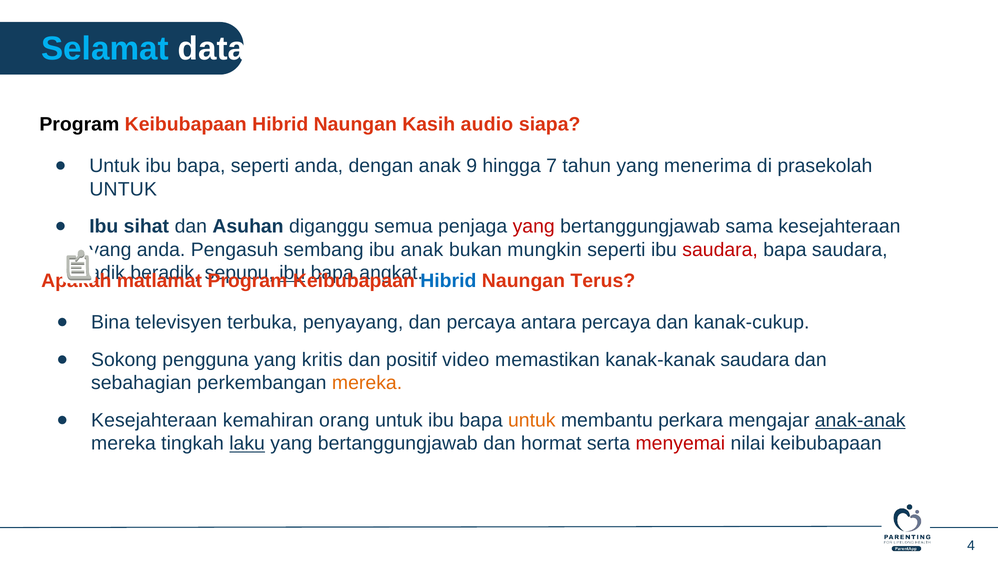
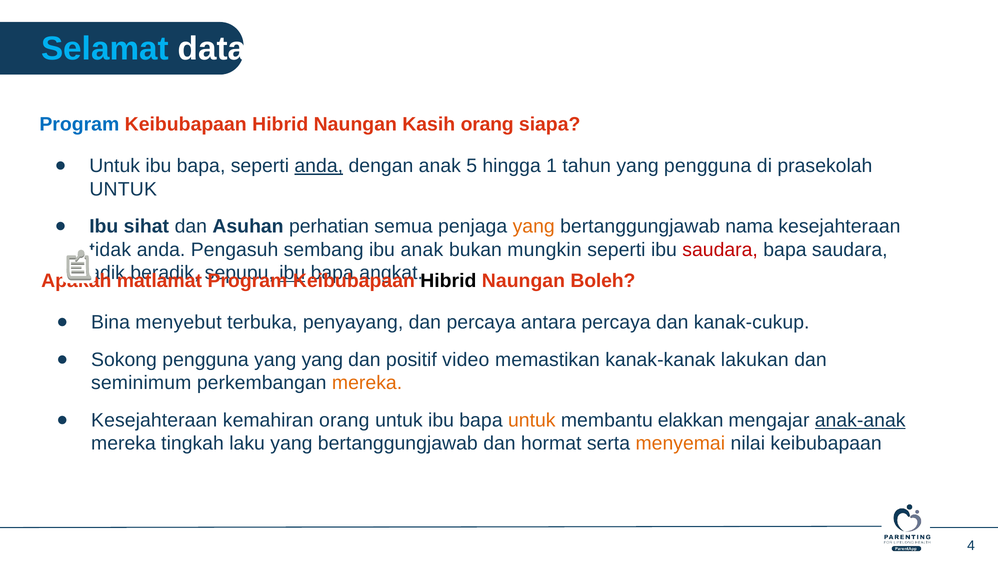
Program at (79, 124) colour: black -> blue
Kasih audio: audio -> orang
anda at (319, 166) underline: none -> present
9: 9 -> 5
7: 7 -> 1
yang menerima: menerima -> pengguna
diganggu: diganggu -> perhatian
yang at (534, 226) colour: red -> orange
sama: sama -> nama
yang at (110, 249): yang -> tidak
Hibrid at (448, 281) colour: blue -> black
Terus: Terus -> Boleh
televisyen: televisyen -> menyebut
yang kritis: kritis -> yang
kanak-kanak saudara: saudara -> lakukan
sebahagian: sebahagian -> seminimum
perkara: perkara -> elakkan
laku underline: present -> none
menyemai colour: red -> orange
